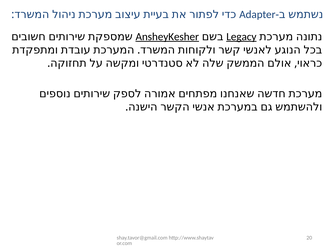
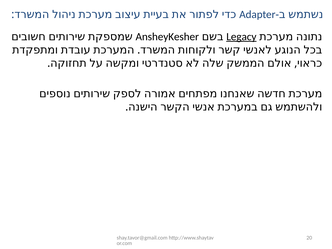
AnsheyKesher underline: present -> none
